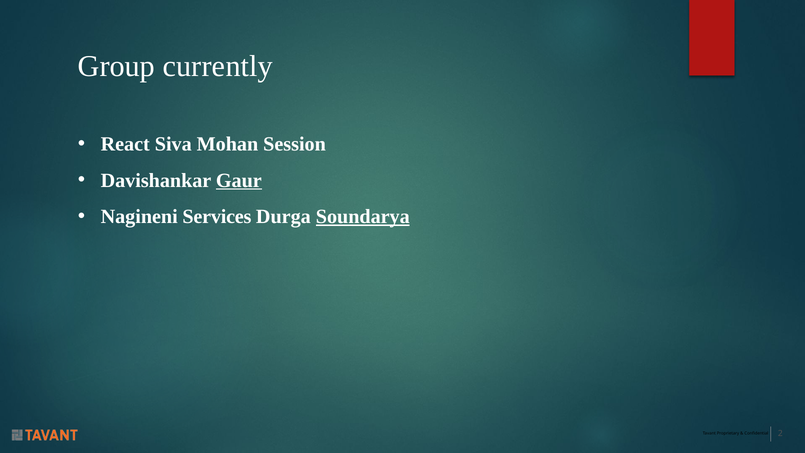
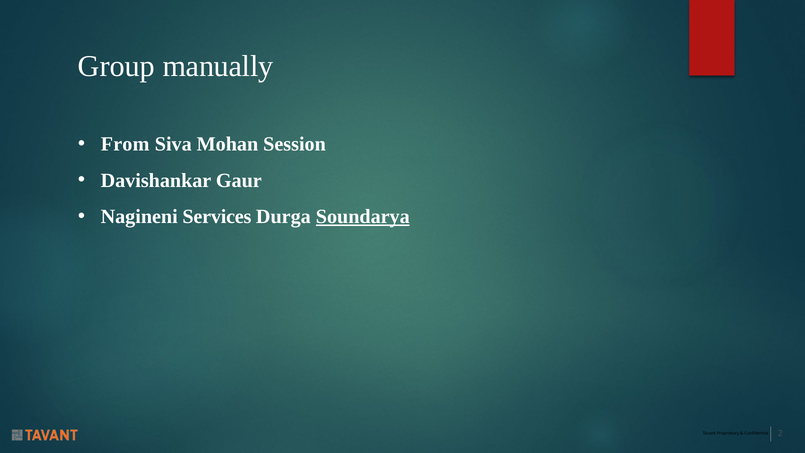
currently: currently -> manually
React: React -> From
Gaur underline: present -> none
